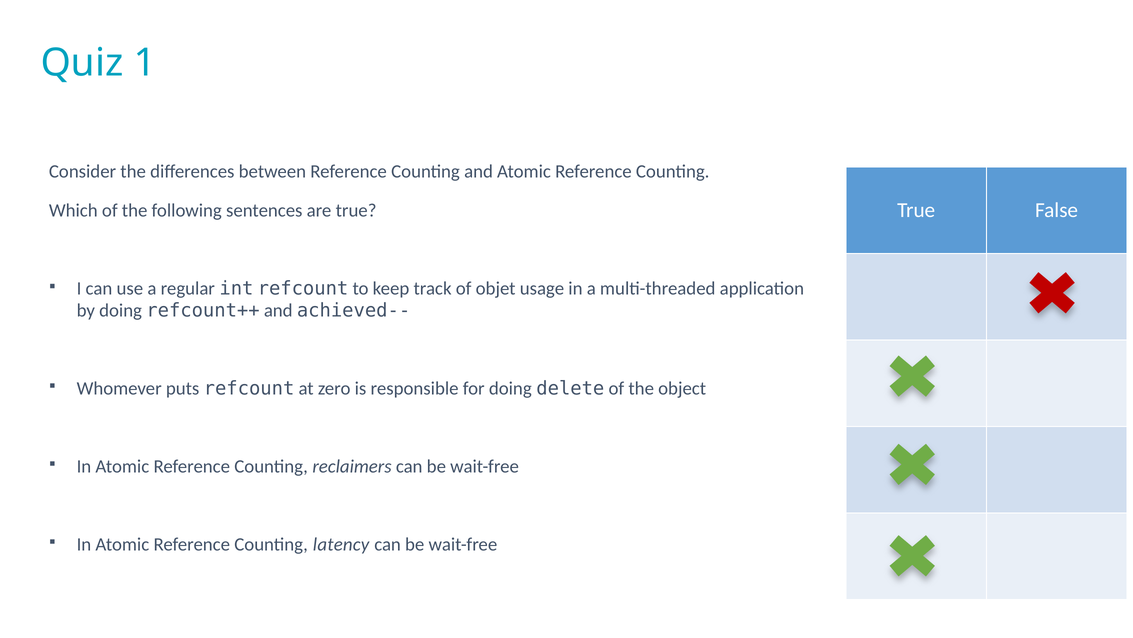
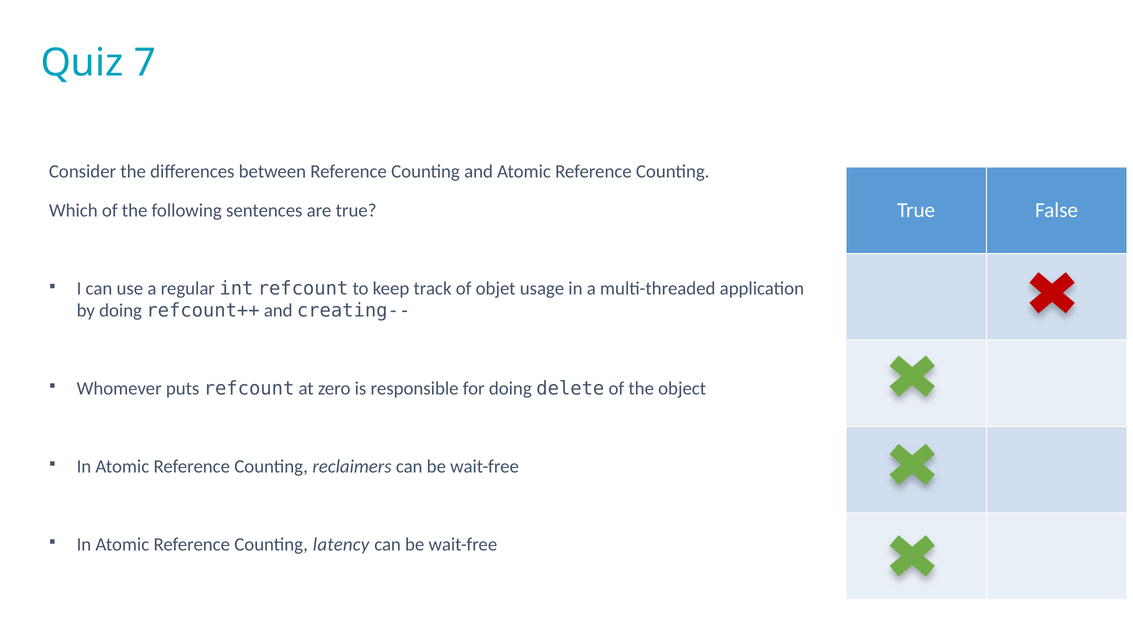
1: 1 -> 7
achieved--: achieved-- -> creating--
